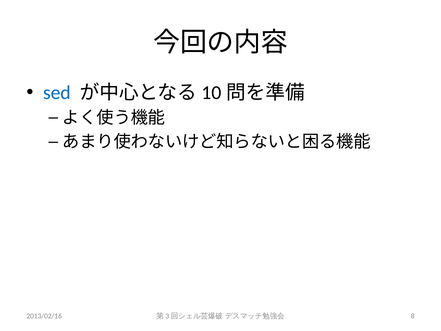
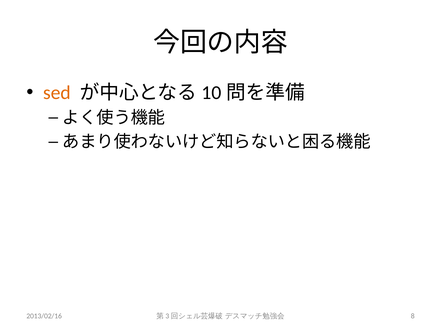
sed colour: blue -> orange
